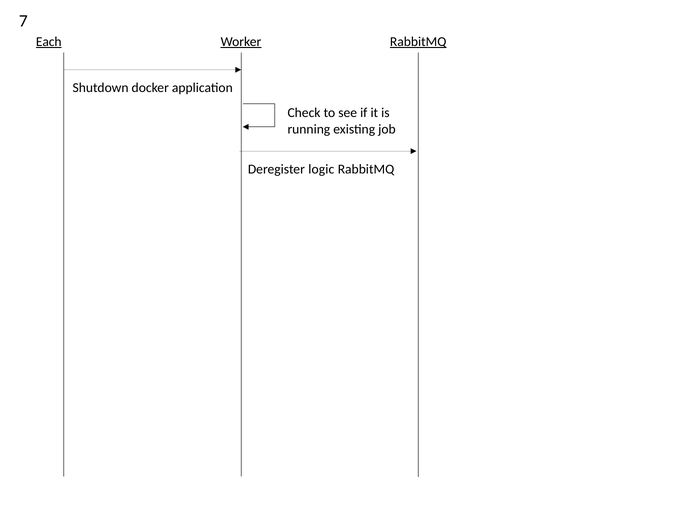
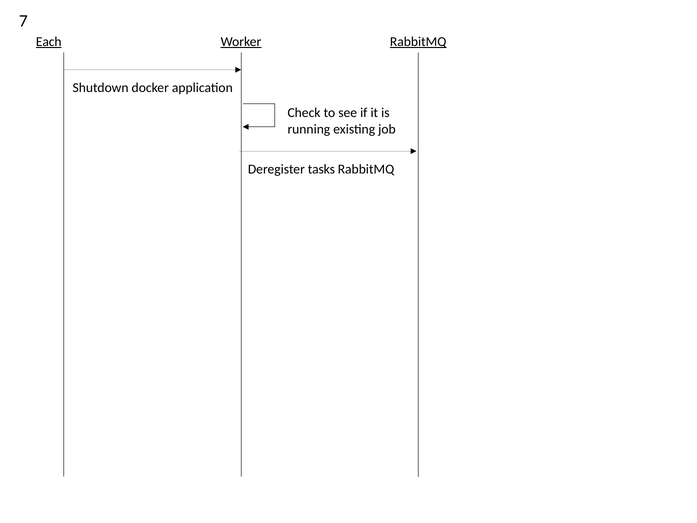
logic: logic -> tasks
